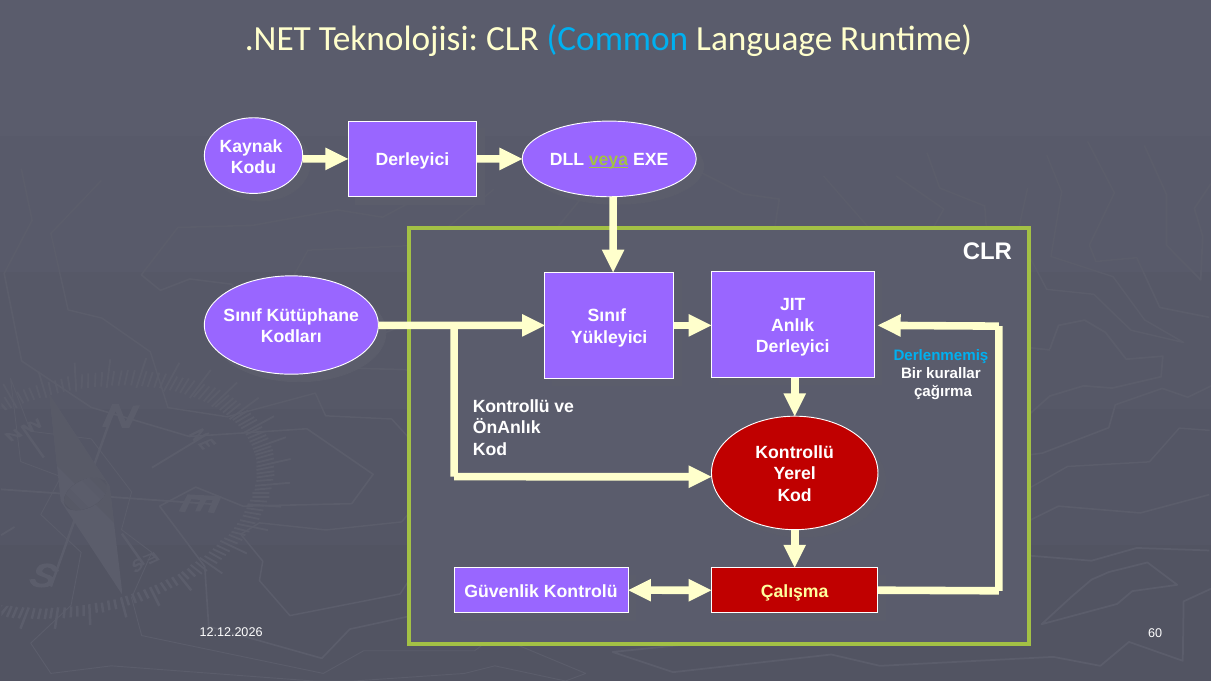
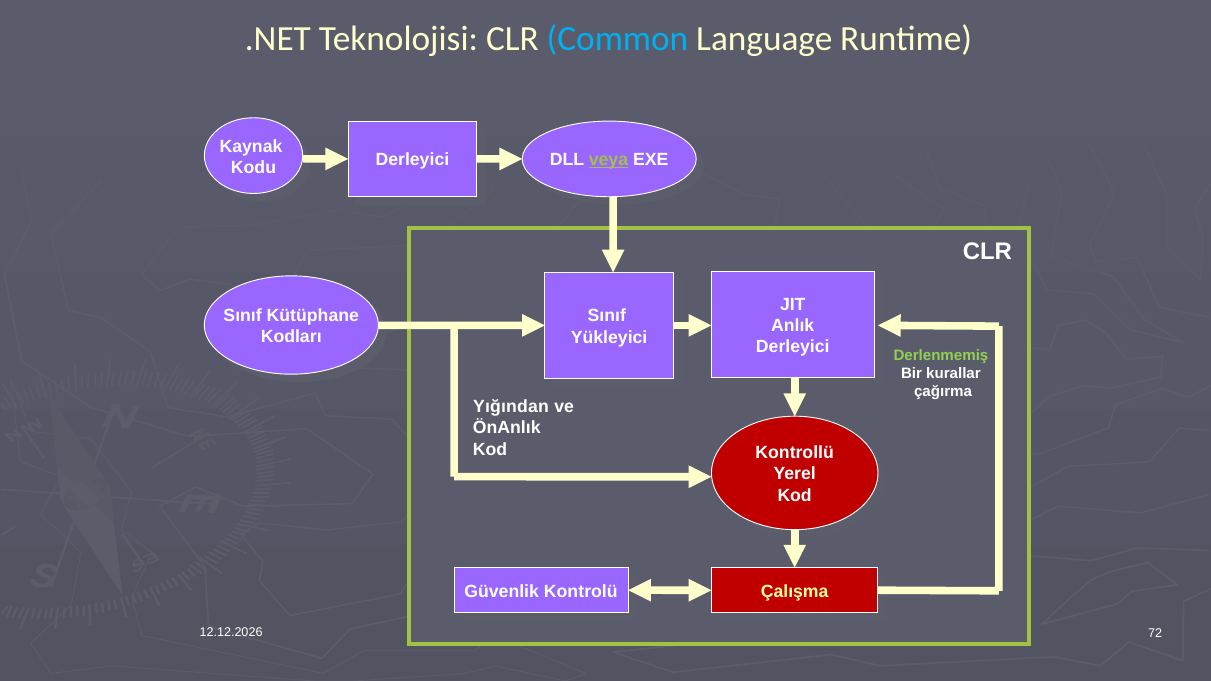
Derlenmemiş colour: light blue -> light green
Kontrollü at (511, 407): Kontrollü -> Yığından
60: 60 -> 72
